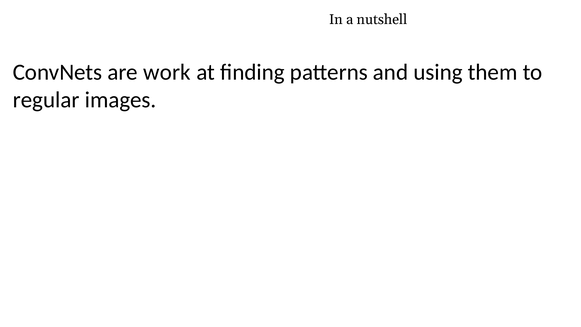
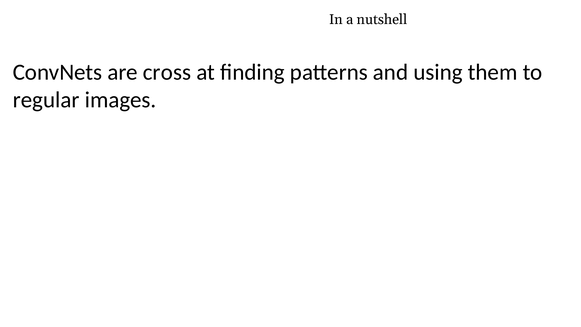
work: work -> cross
